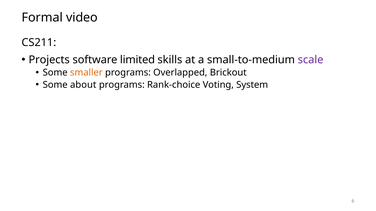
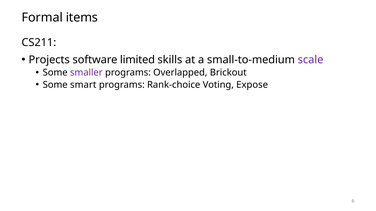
video: video -> items
smaller colour: orange -> purple
about: about -> smart
System: System -> Expose
